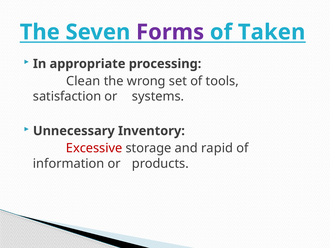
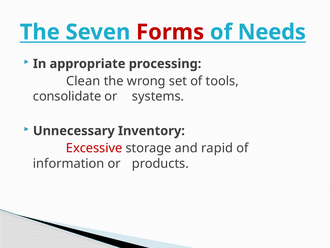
Forms colour: purple -> red
Taken: Taken -> Needs
satisfaction: satisfaction -> consolidate
